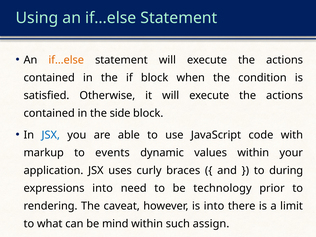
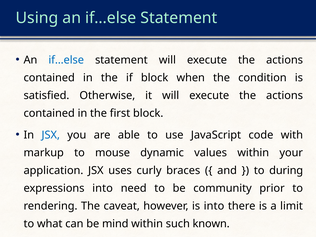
if…else at (66, 60) colour: orange -> blue
side: side -> first
events: events -> mouse
technology: technology -> community
assign: assign -> known
